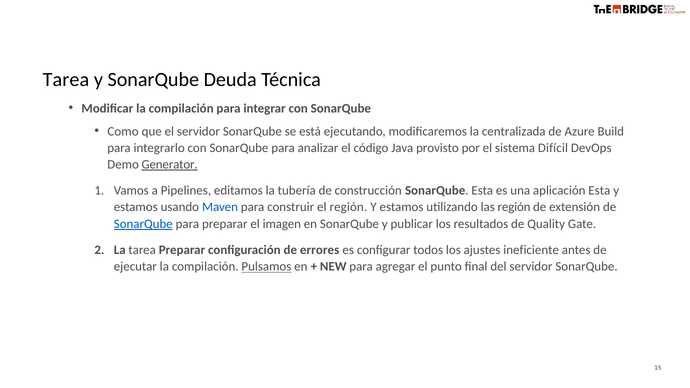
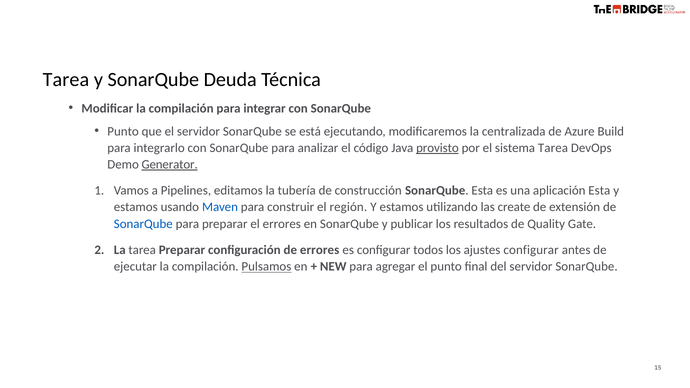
Como at (123, 131): Como -> Punto
provisto underline: none -> present
sistema Difícil: Difícil -> Tarea
las región: región -> create
SonarQube at (143, 224) underline: present -> none
el imagen: imagen -> errores
ajustes ineficiente: ineficiente -> configurar
